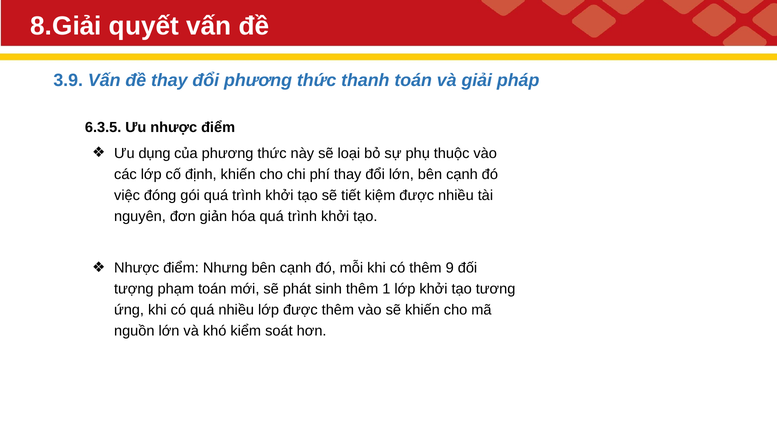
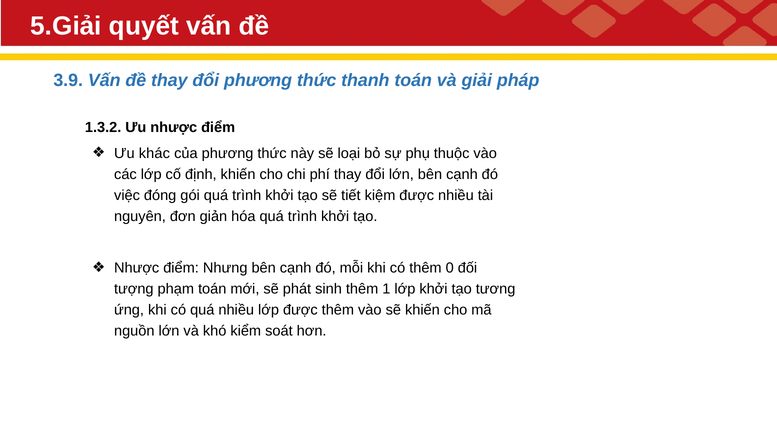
8.Giải: 8.Giải -> 5.Giải
6.3.5: 6.3.5 -> 1.3.2
dụng: dụng -> khác
9: 9 -> 0
